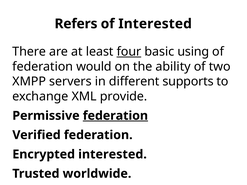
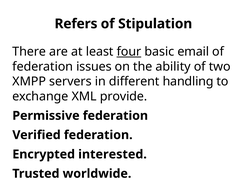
of Interested: Interested -> Stipulation
using: using -> email
would: would -> issues
supports: supports -> handling
federation at (115, 116) underline: present -> none
